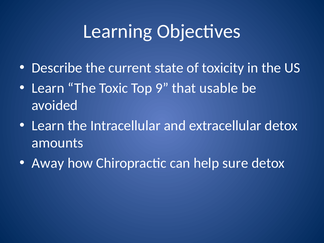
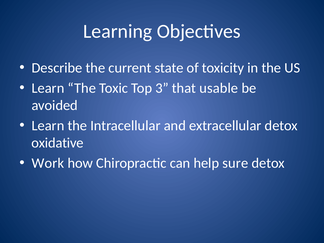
9: 9 -> 3
amounts: amounts -> oxidative
Away: Away -> Work
